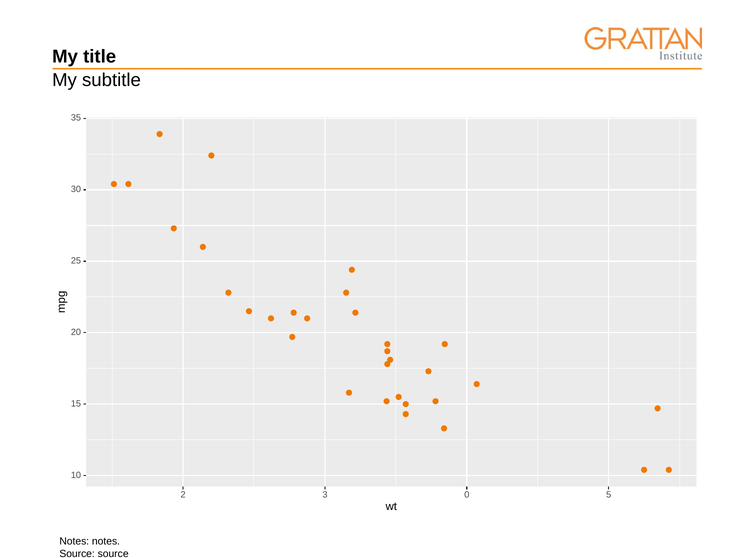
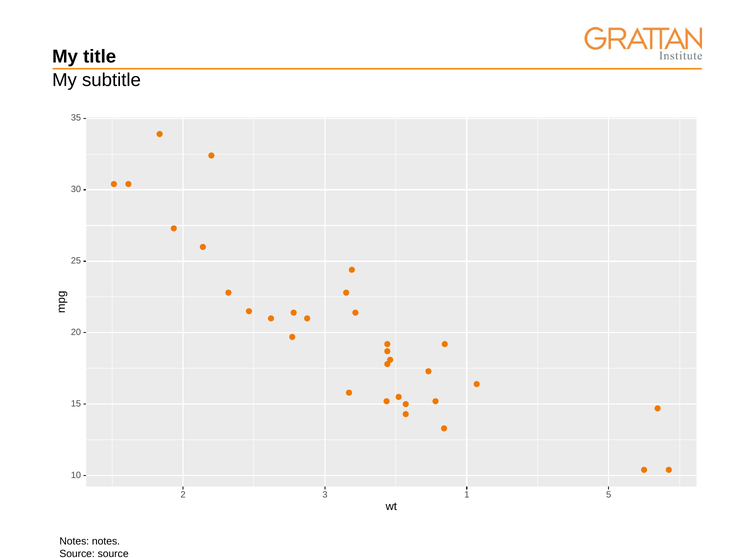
0: 0 -> 1
